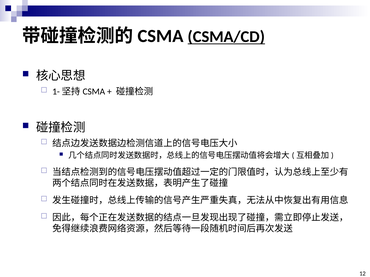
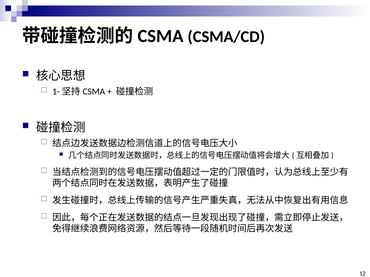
CSMA/CD underline: present -> none
